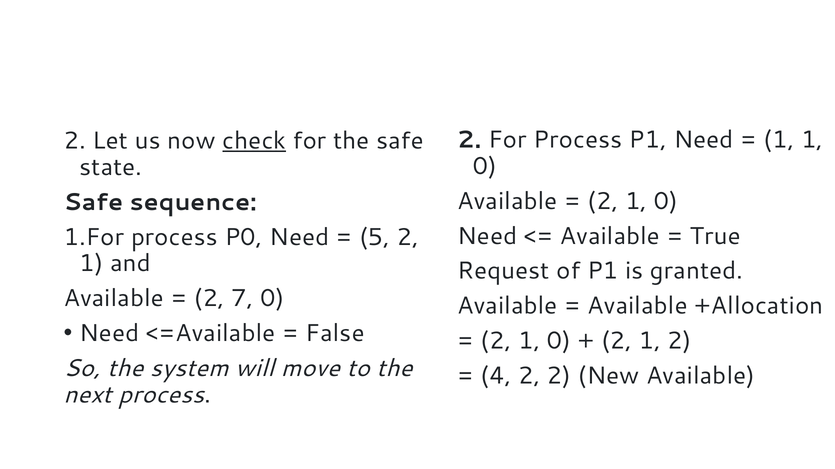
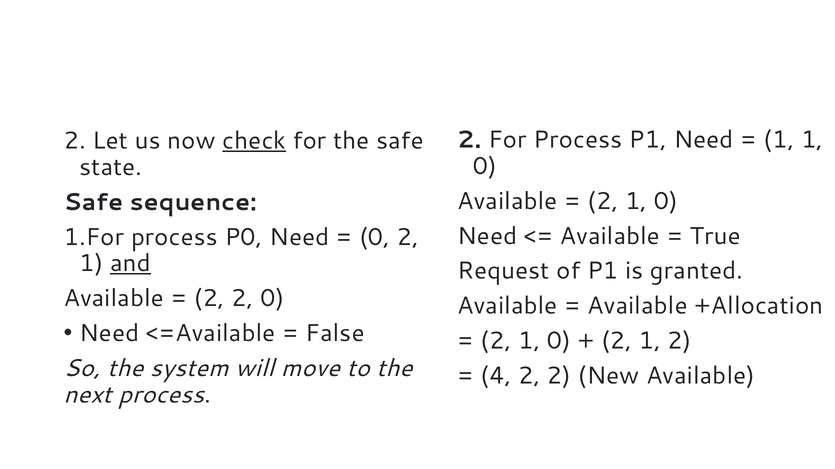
5 at (375, 238): 5 -> 0
and underline: none -> present
7 at (242, 299): 7 -> 2
